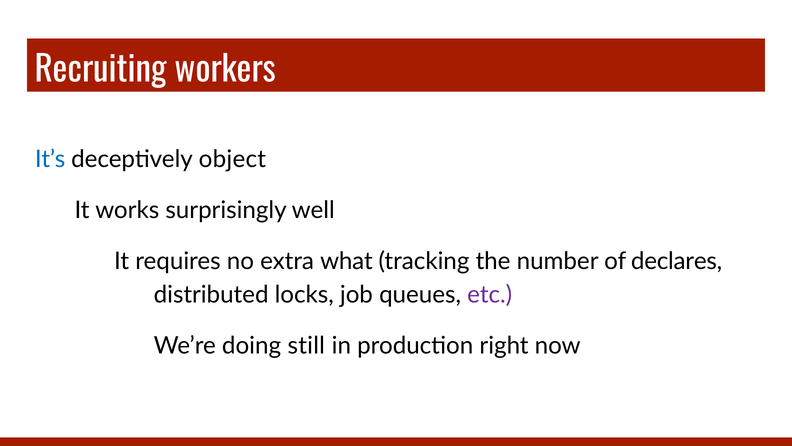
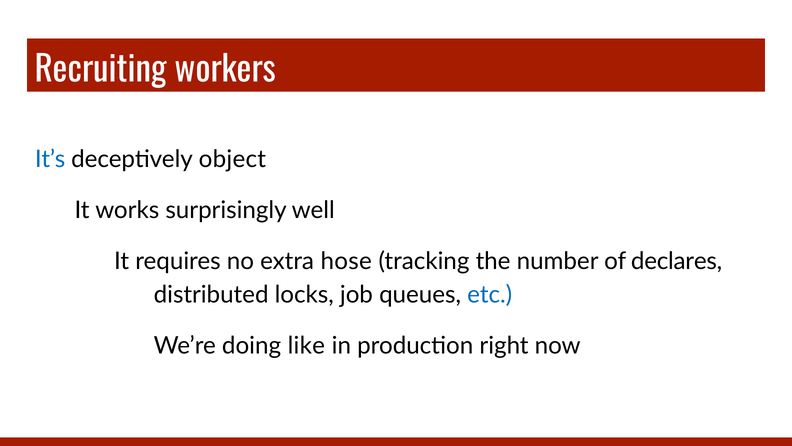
what: what -> hose
etc colour: purple -> blue
still: still -> like
